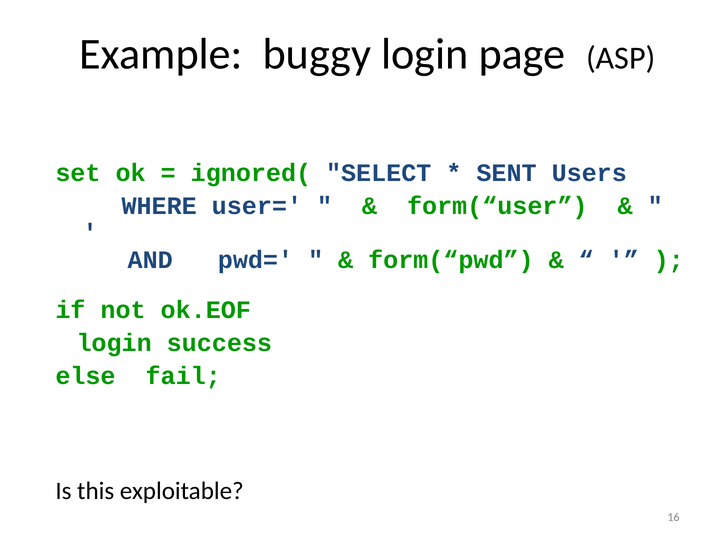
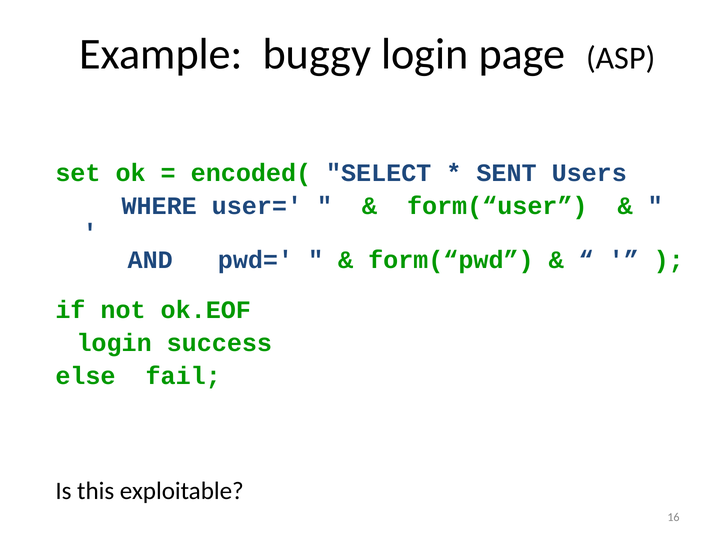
ignored(: ignored( -> encoded(
